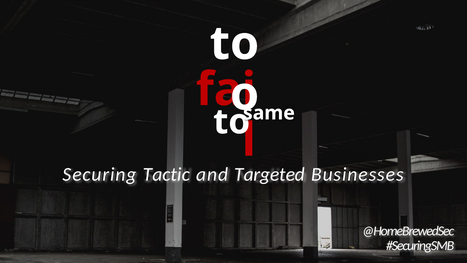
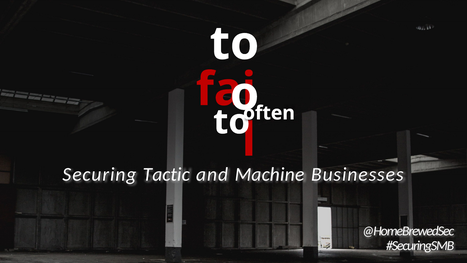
same: same -> often
Targeted: Targeted -> Machine
